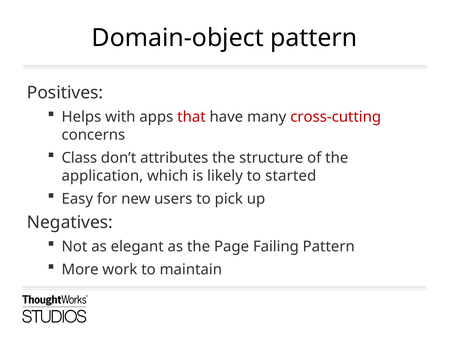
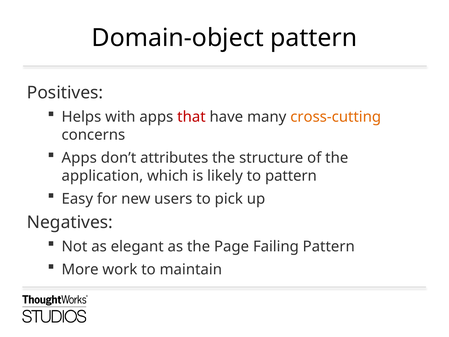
cross-cutting colour: red -> orange
Class at (79, 158): Class -> Apps
to started: started -> pattern
